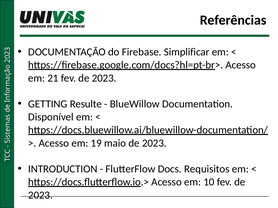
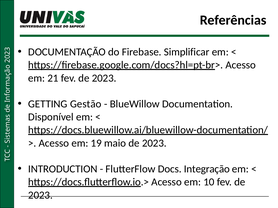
Resulte: Resulte -> Gestão
Requisitos: Requisitos -> Integração
